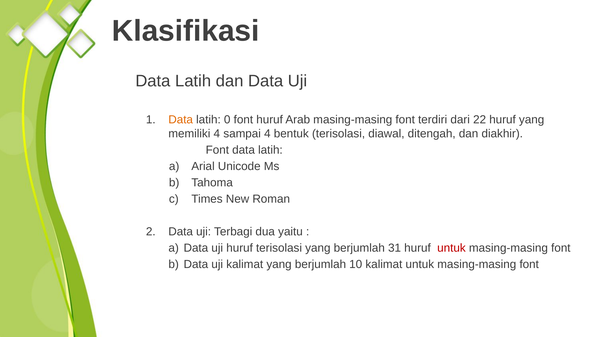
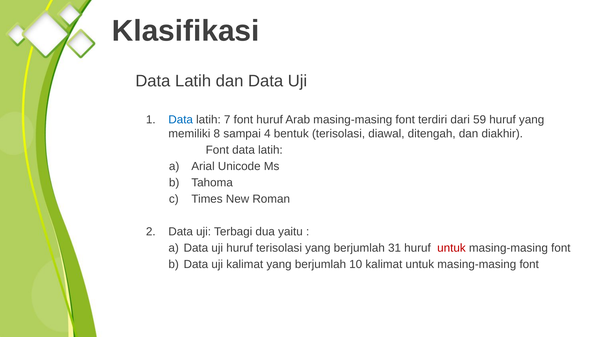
Data at (181, 120) colour: orange -> blue
0: 0 -> 7
22: 22 -> 59
memiliki 4: 4 -> 8
